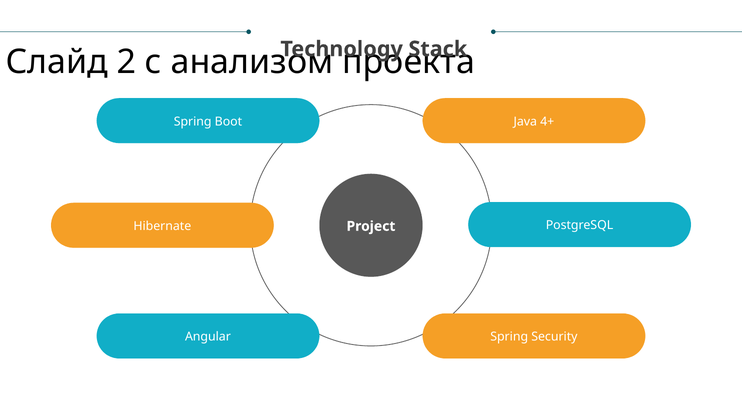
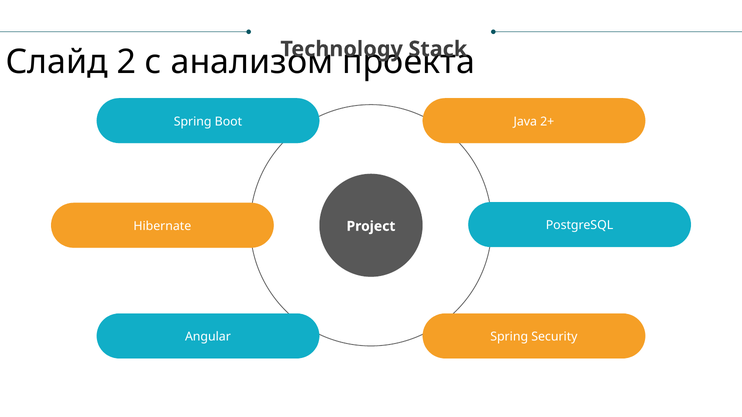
4+: 4+ -> 2+
